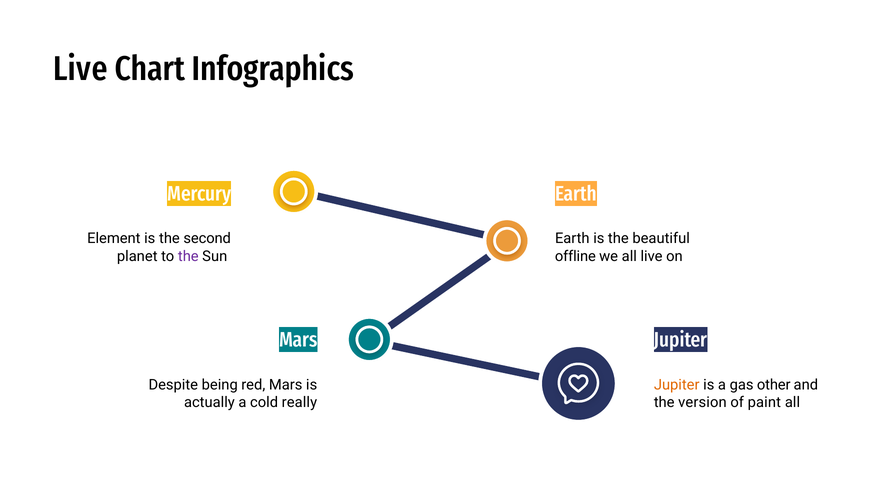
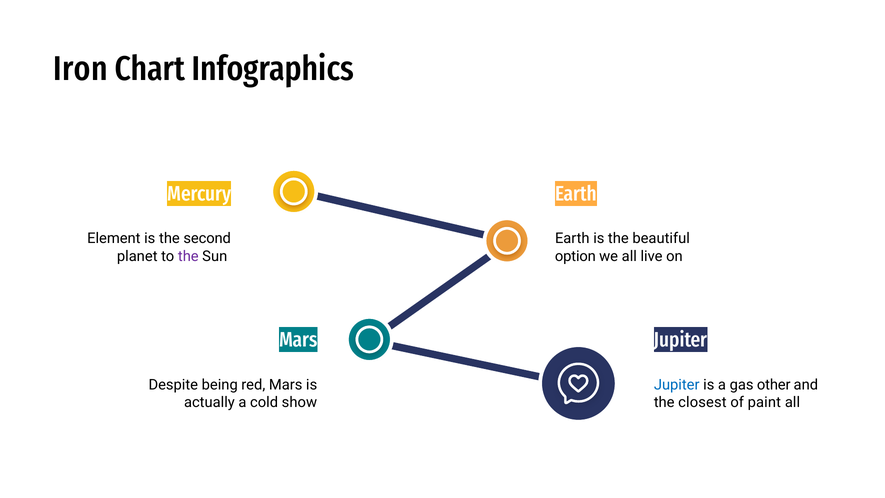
Live at (80, 69): Live -> Iron
offline: offline -> option
Jupiter at (677, 385) colour: orange -> blue
really: really -> show
version: version -> closest
